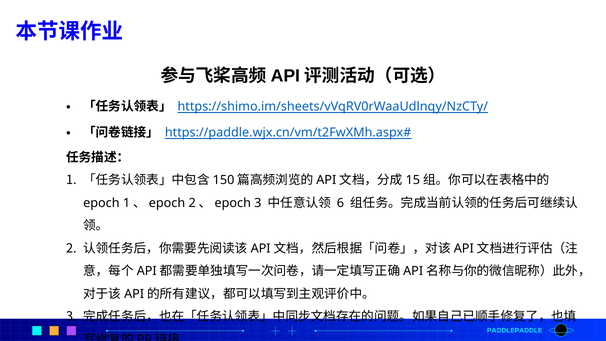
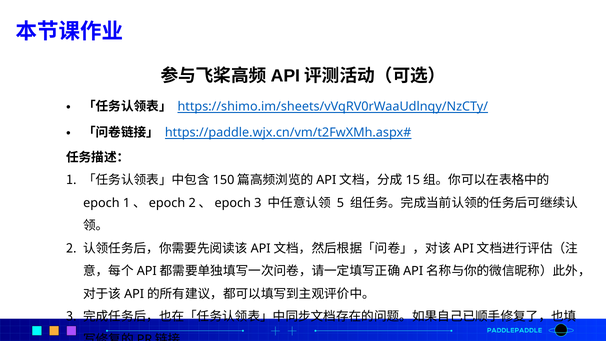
6: 6 -> 5
